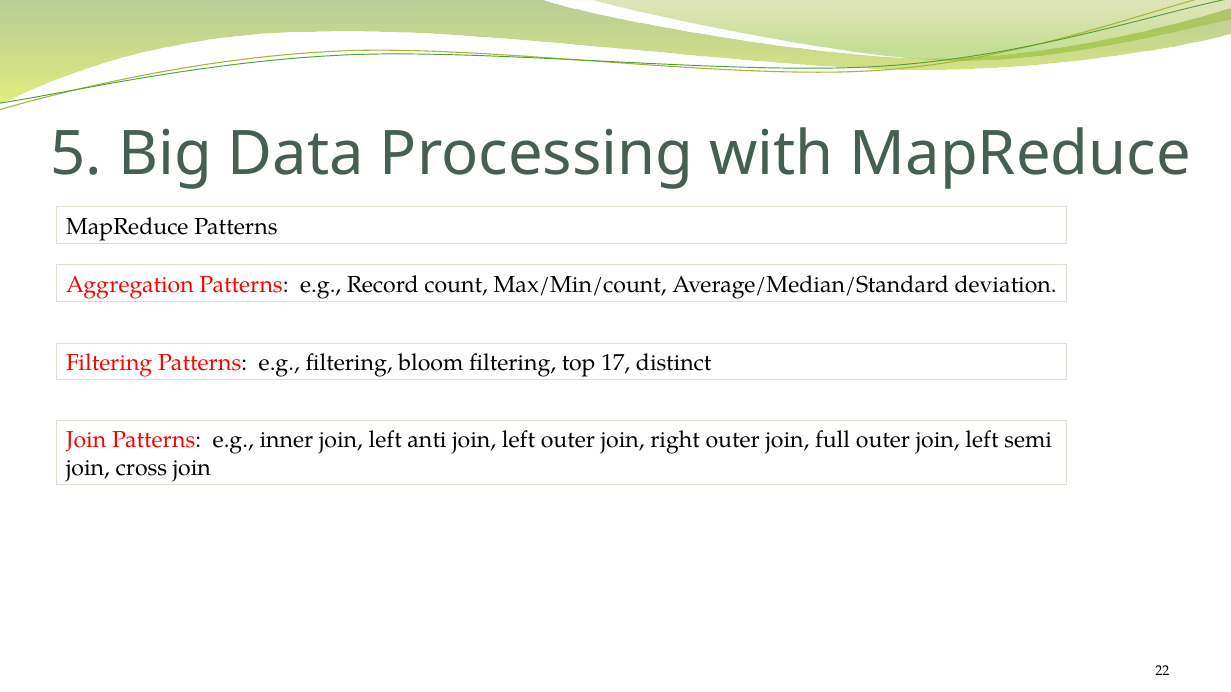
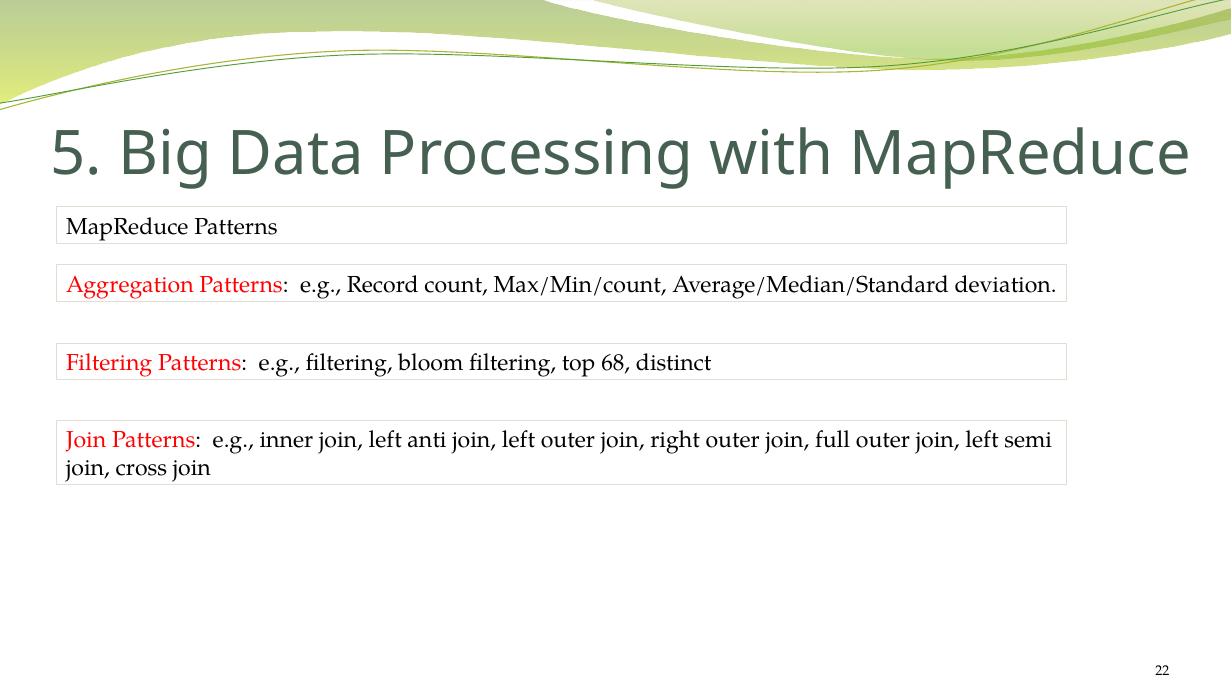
17: 17 -> 68
